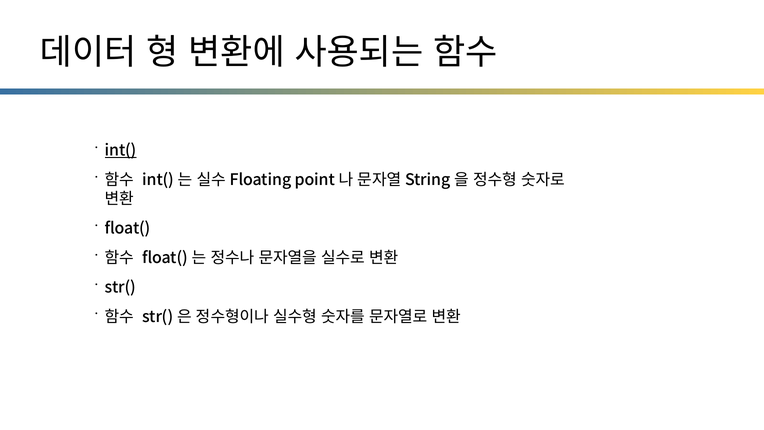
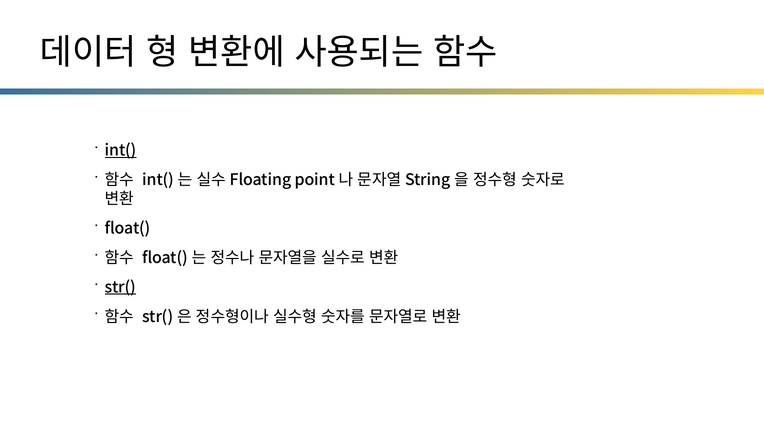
str( underline: none -> present
